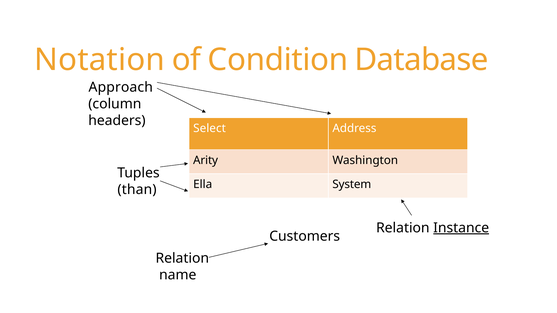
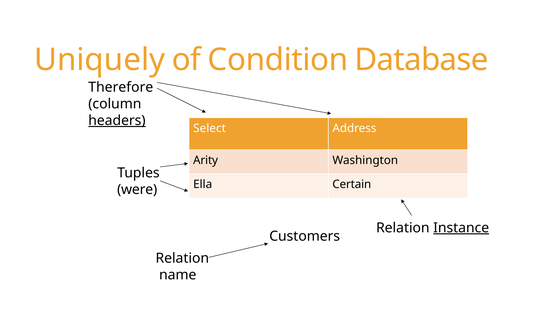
Notation: Notation -> Uniquely
Approach: Approach -> Therefore
headers underline: none -> present
System: System -> Certain
than: than -> were
